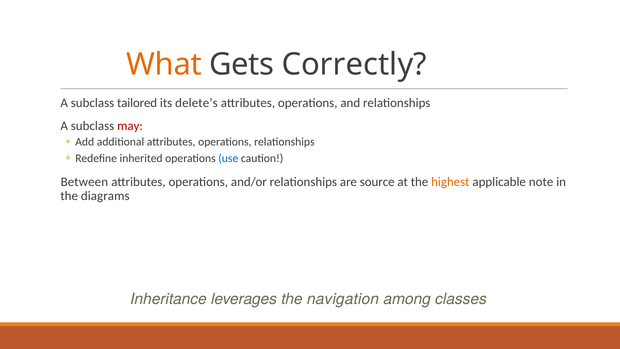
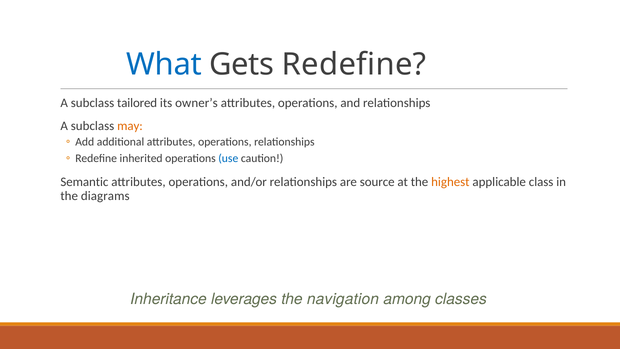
What colour: orange -> blue
Gets Correctly: Correctly -> Redefine
delete’s: delete’s -> owner’s
may colour: red -> orange
Between: Between -> Semantic
note: note -> class
